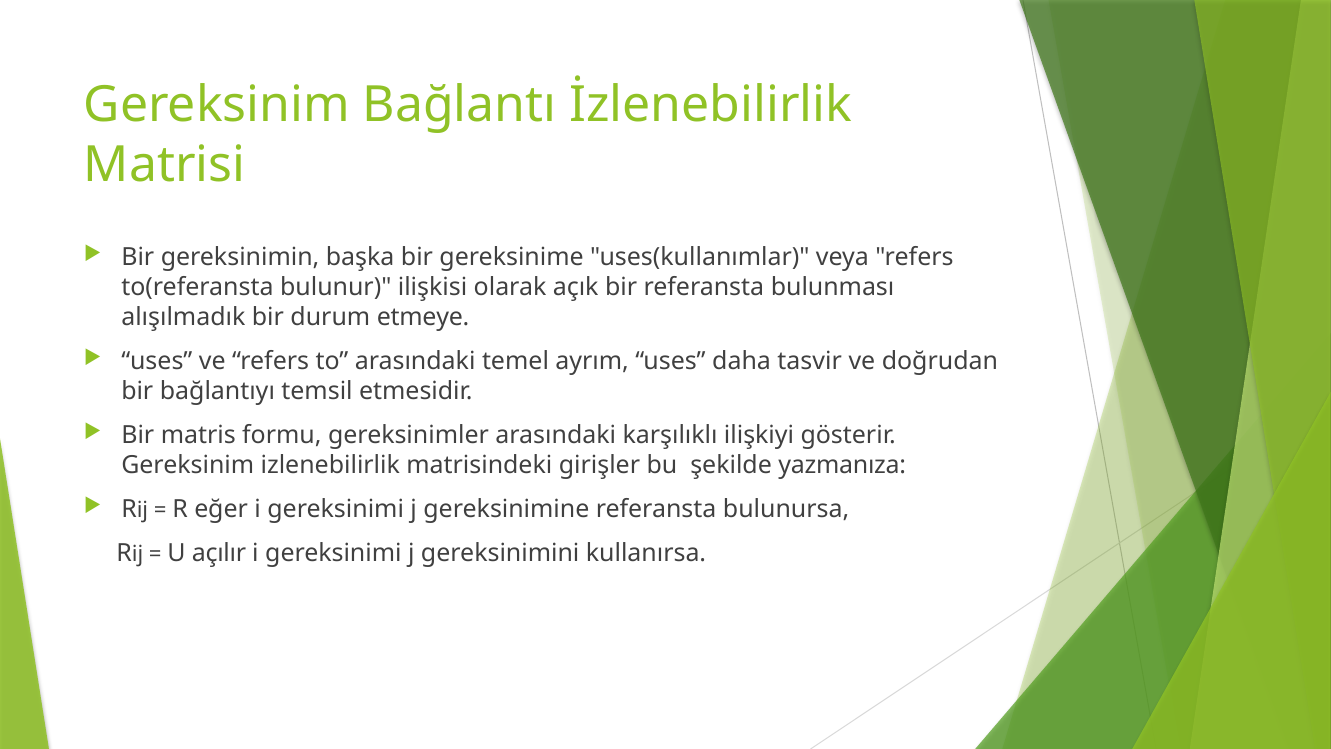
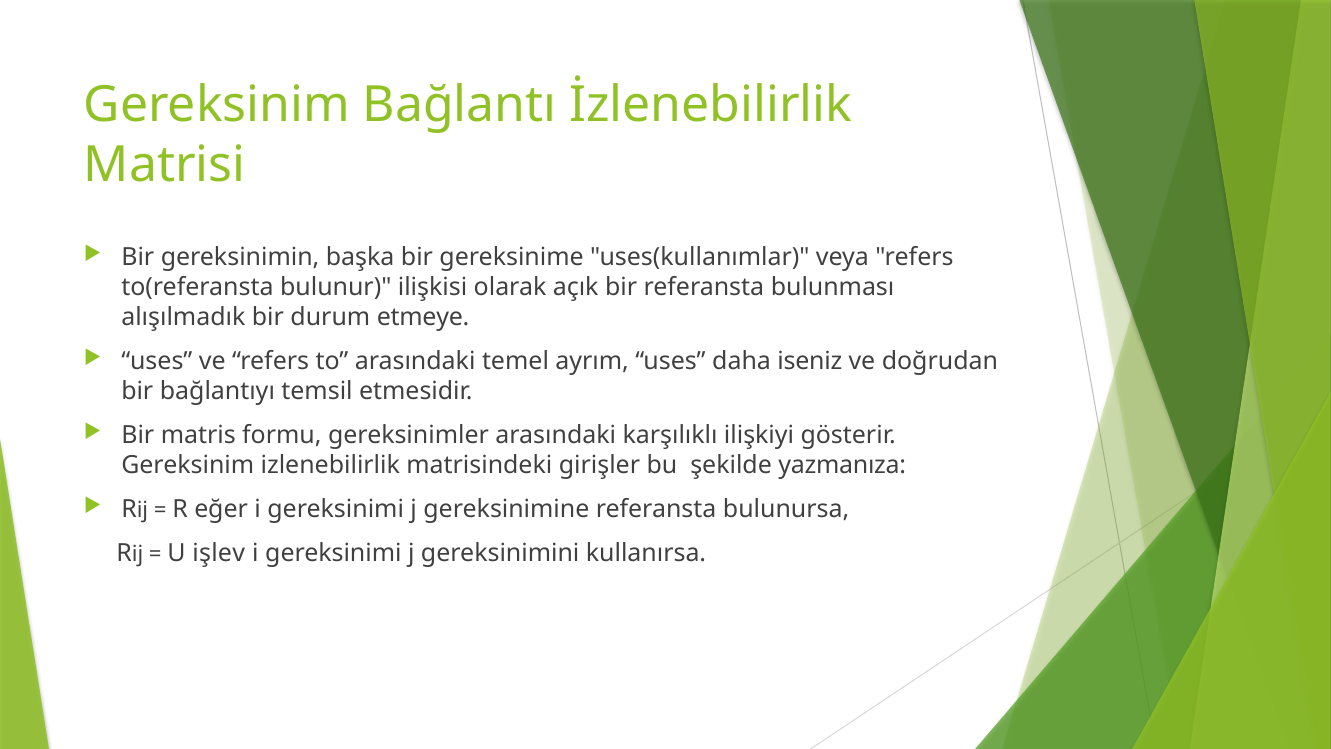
tasvir: tasvir -> iseniz
açılır: açılır -> işlev
